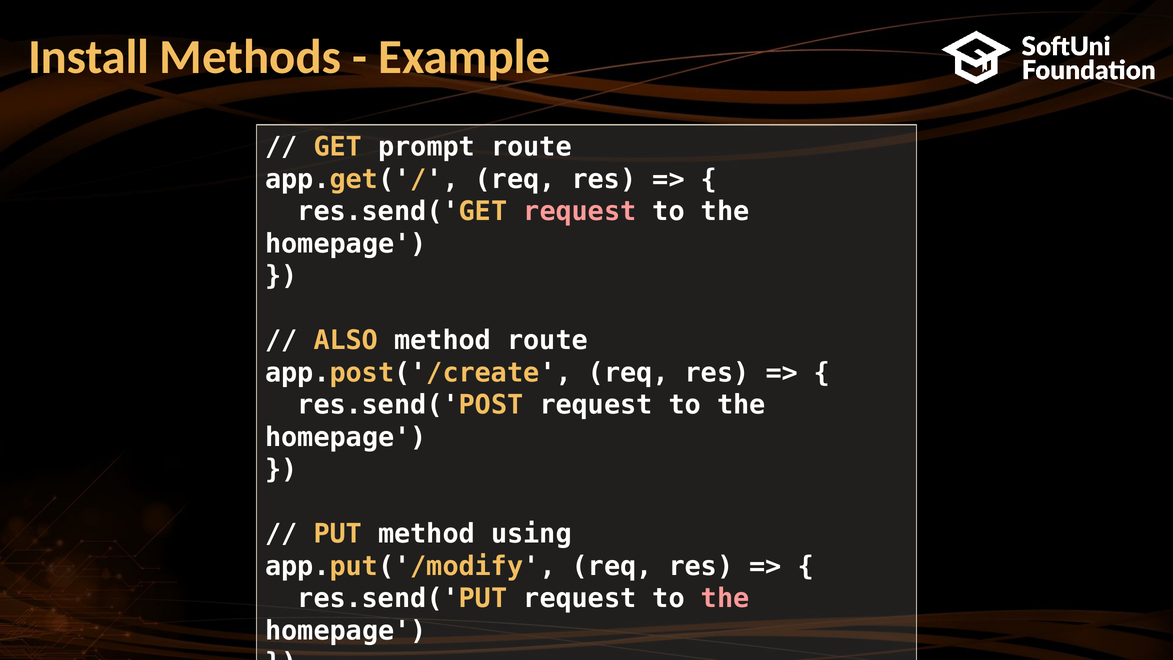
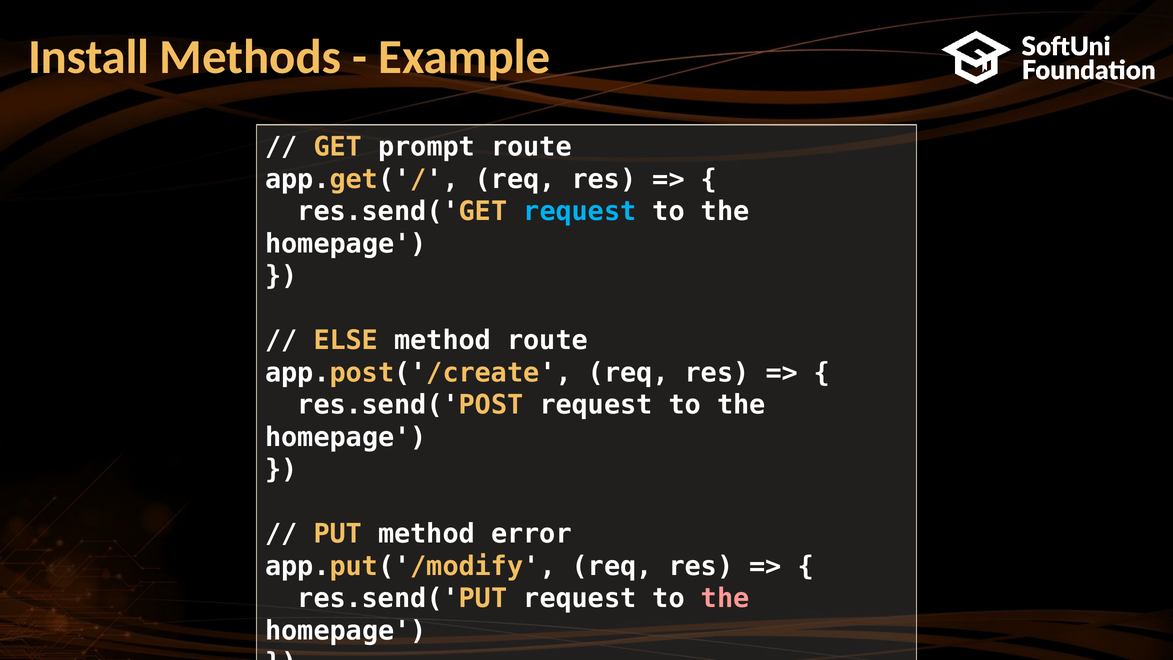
request at (580, 212) colour: pink -> light blue
ALSO: ALSO -> ELSE
using: using -> error
